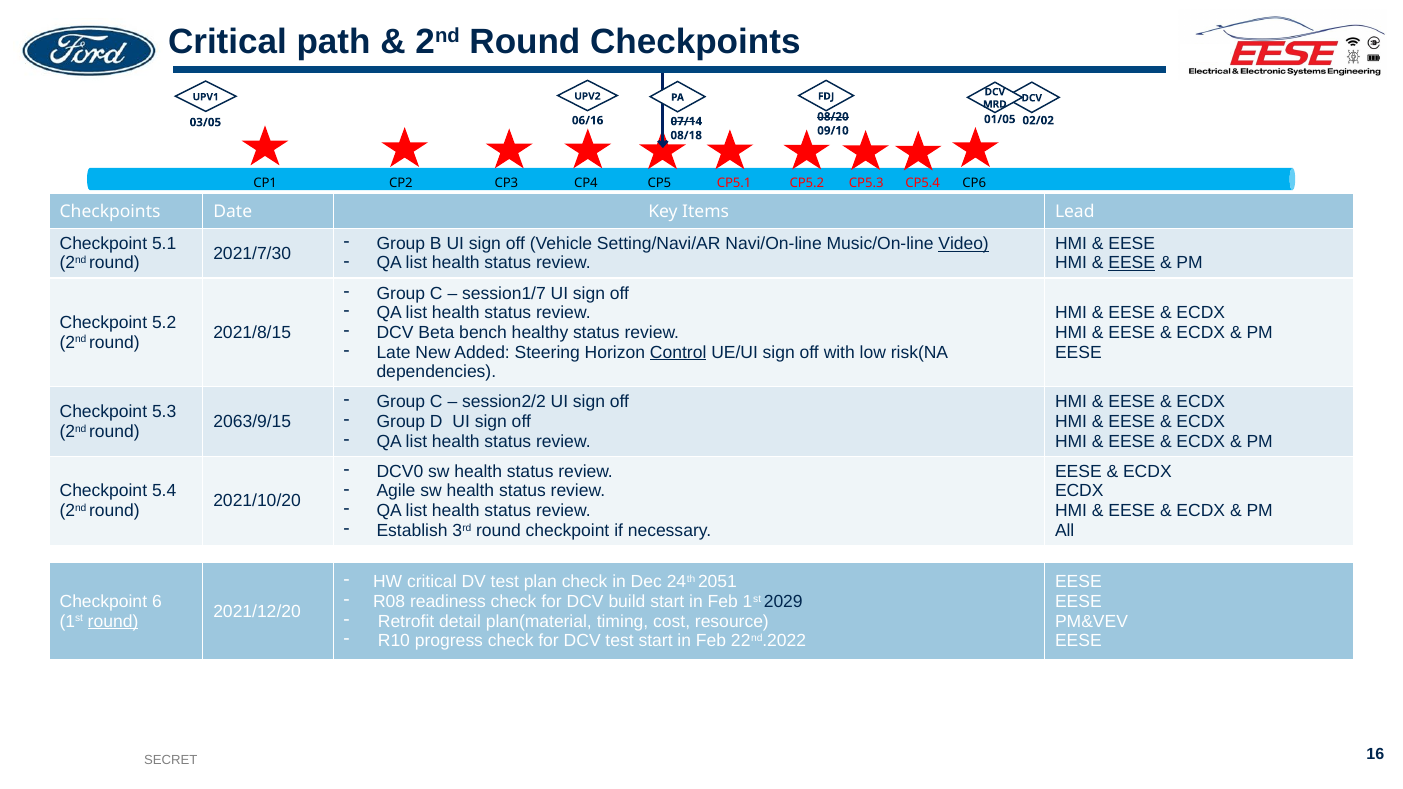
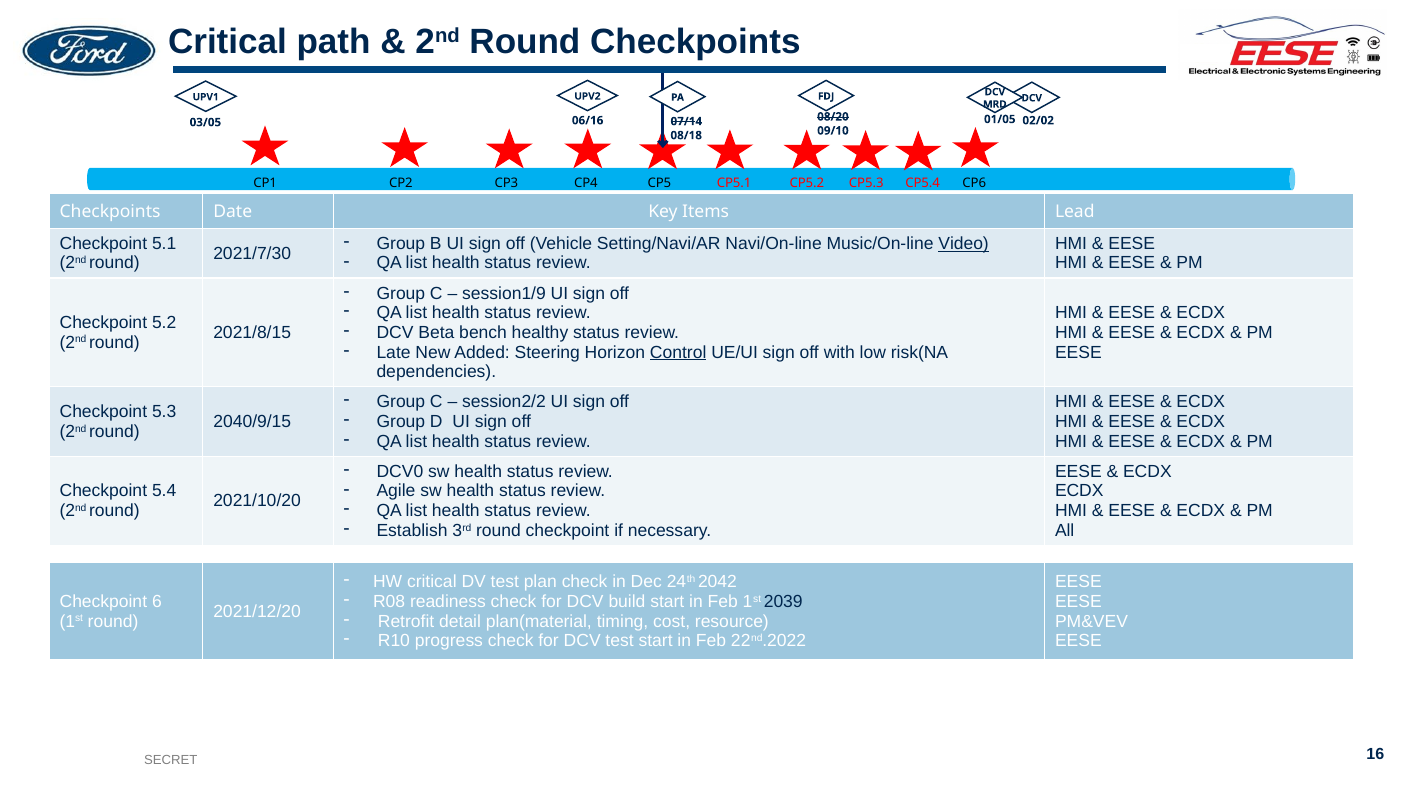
EESE at (1132, 263) underline: present -> none
session1/7: session1/7 -> session1/9
2063/9/15: 2063/9/15 -> 2040/9/15
2051: 2051 -> 2042
2029: 2029 -> 2039
round at (113, 621) underline: present -> none
